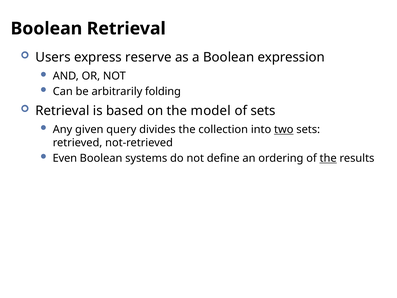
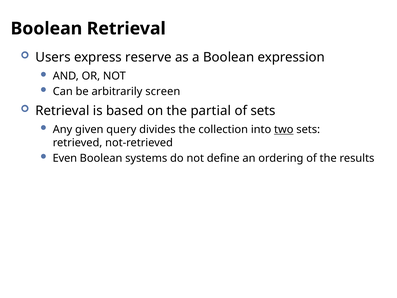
folding: folding -> screen
model: model -> partial
the at (328, 158) underline: present -> none
